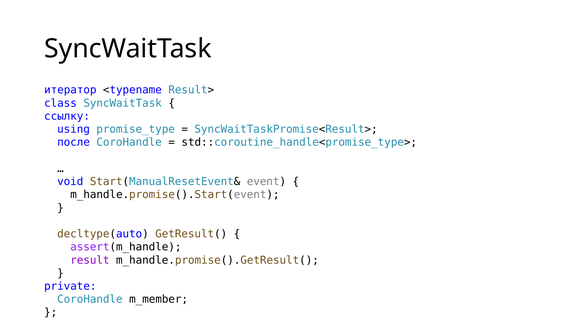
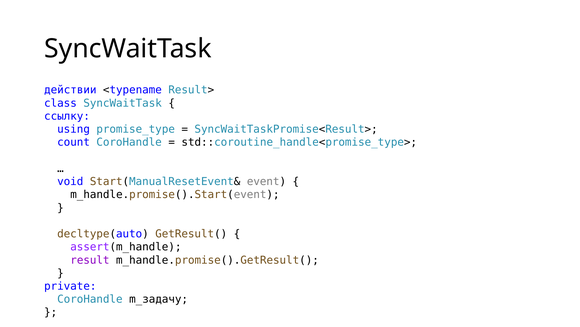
итератор: итератор -> действии
после: после -> count
m_member: m_member -> m_задачу
